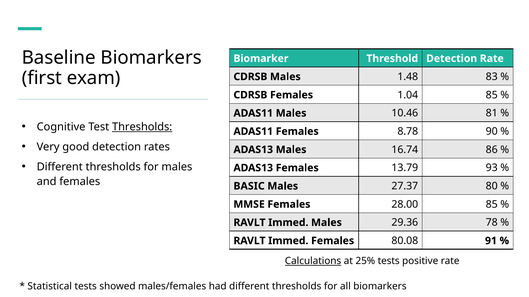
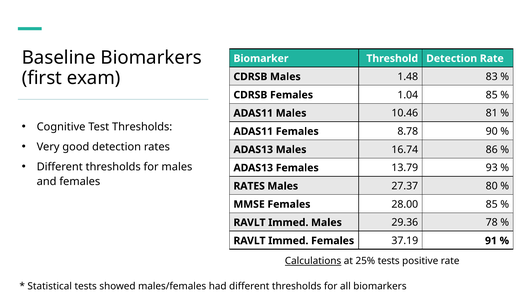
Thresholds at (142, 127) underline: present -> none
BASIC at (249, 186): BASIC -> RATES
80.08: 80.08 -> 37.19
